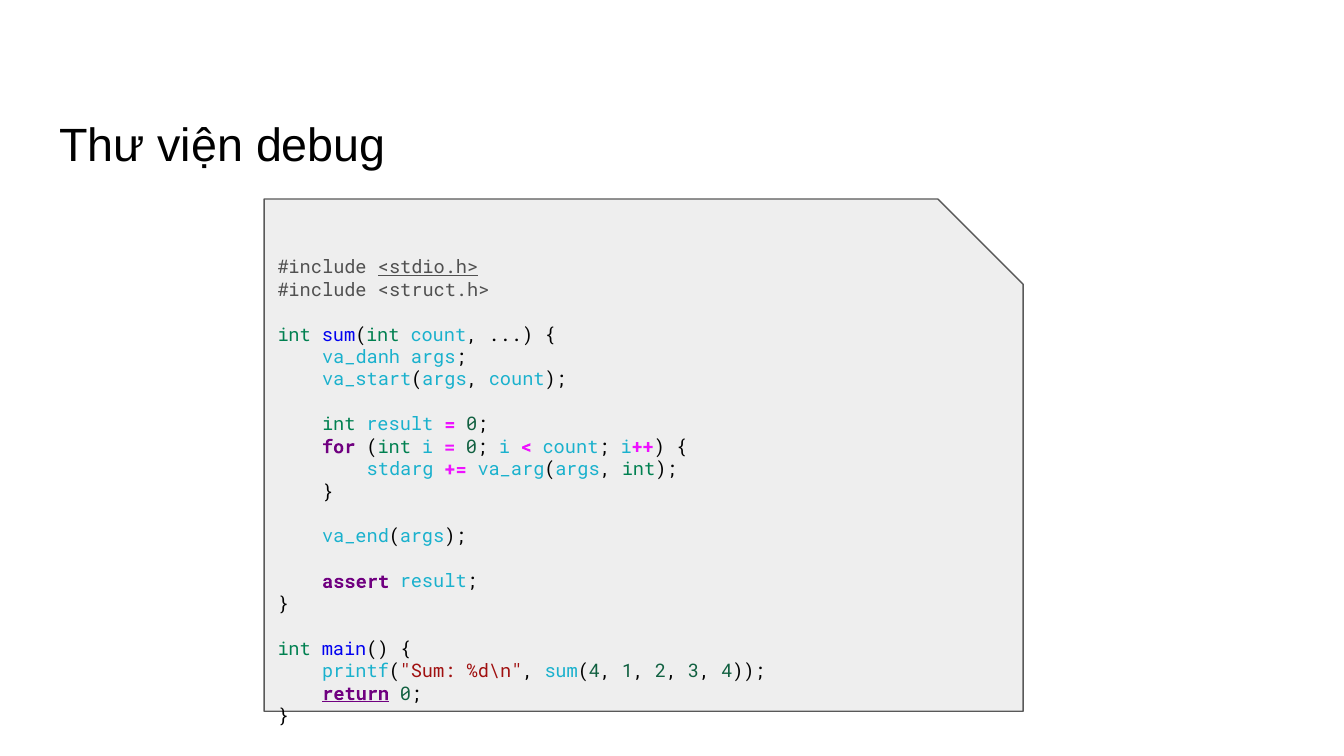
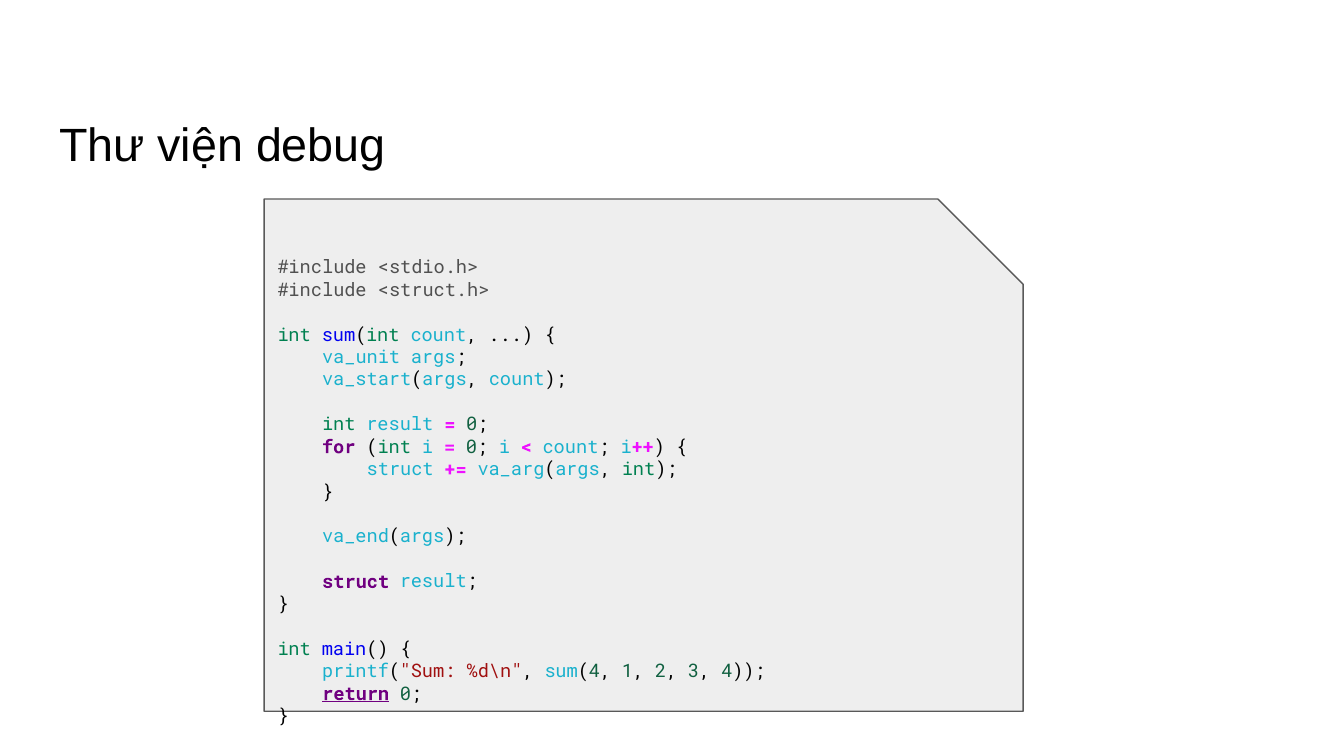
<stdio.h> underline: present -> none
va_danh: va_danh -> va_unit
stdarg at (400, 470): stdarg -> struct
assert at (356, 582): assert -> struct
